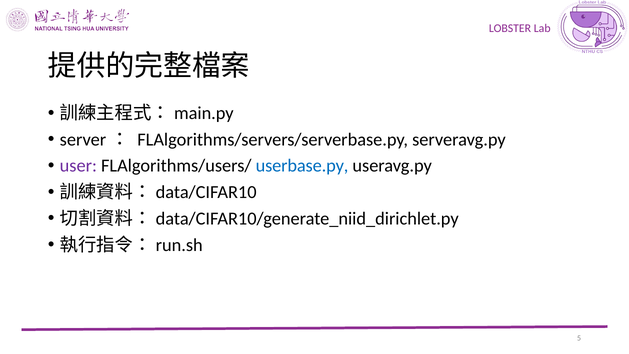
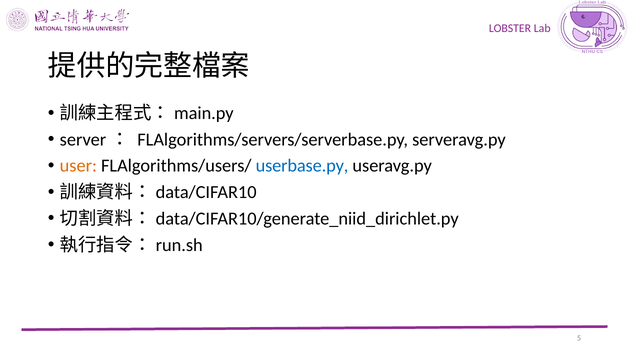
user colour: purple -> orange
